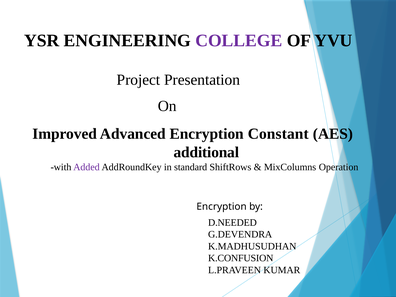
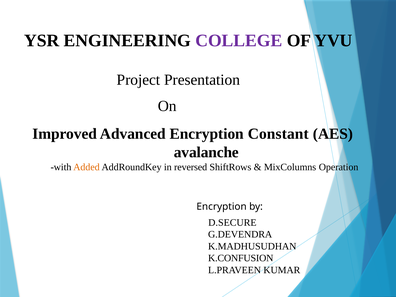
additional: additional -> avalanche
Added colour: purple -> orange
standard: standard -> reversed
D.NEEDED: D.NEEDED -> D.SECURE
